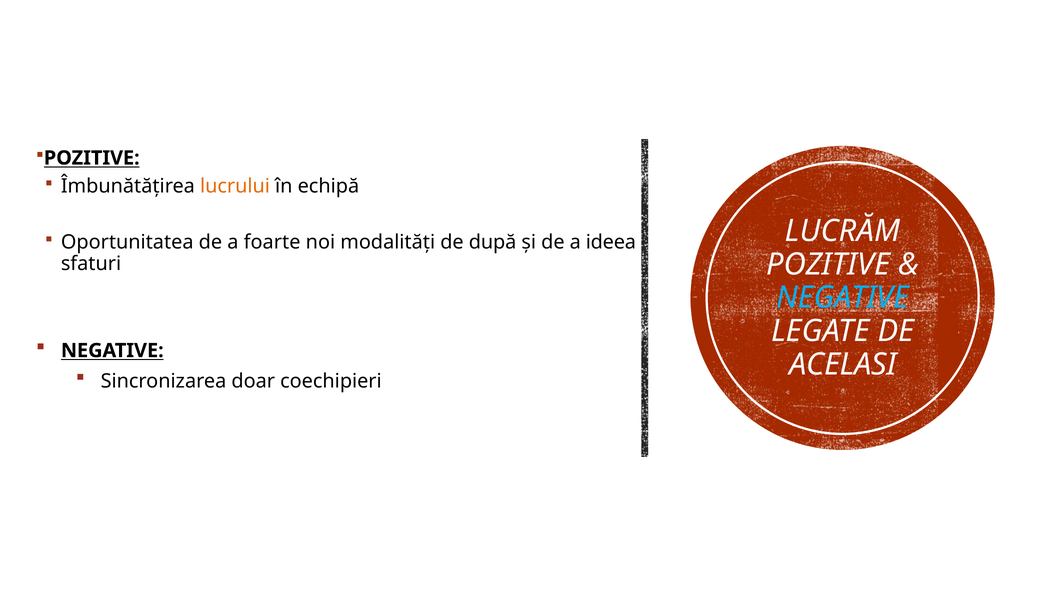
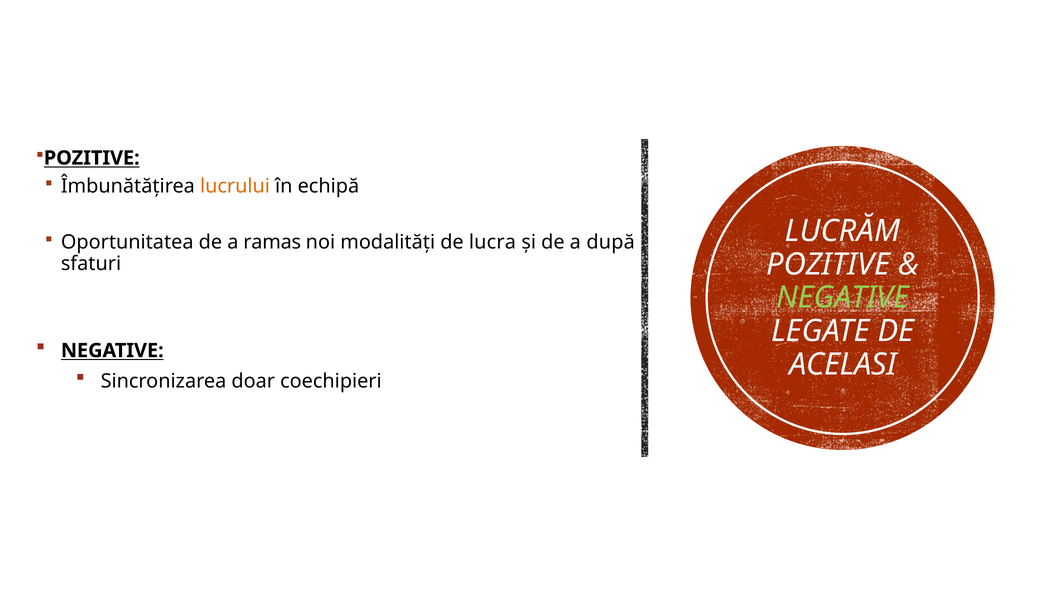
foarte: foarte -> ramas
după: după -> lucra
ideea: ideea -> după
NEGATIVE at (843, 298) colour: light blue -> light green
